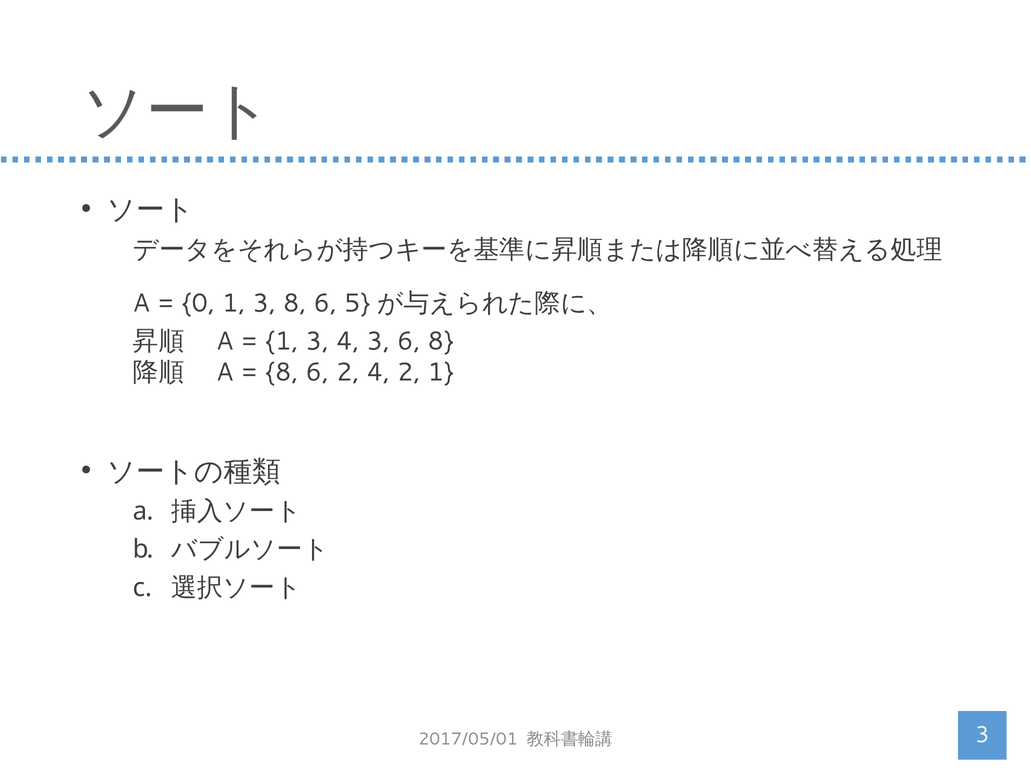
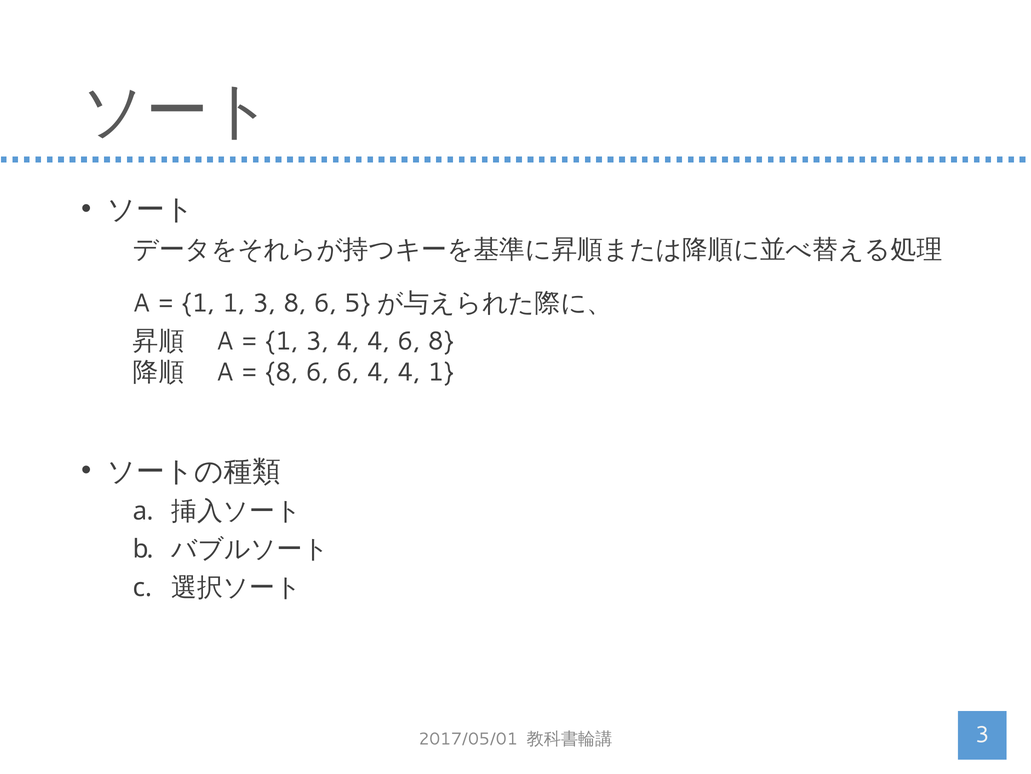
0 at (198, 303): 0 -> 1
3 4 3: 3 -> 4
6 2: 2 -> 6
2 at (409, 372): 2 -> 4
